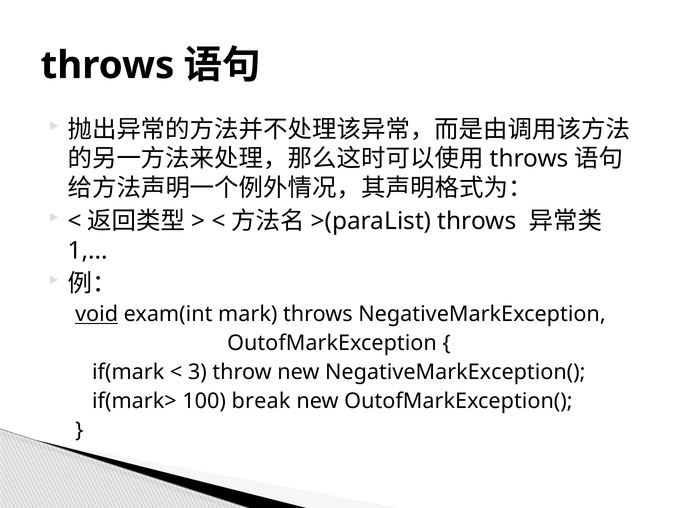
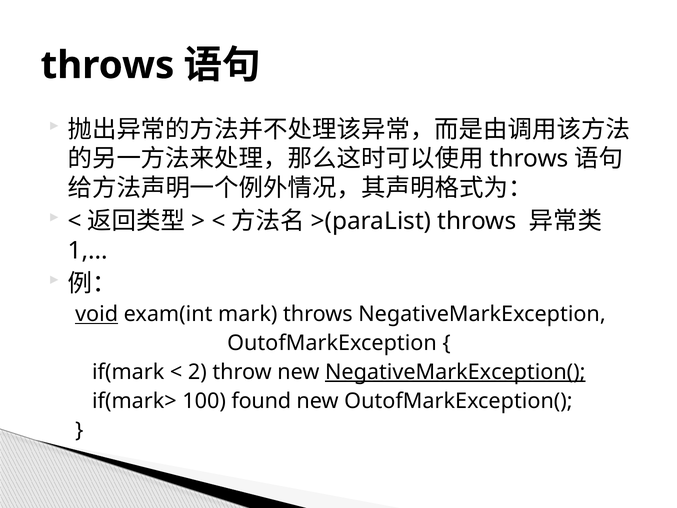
3: 3 -> 2
NegativeMarkException( underline: none -> present
break: break -> found
